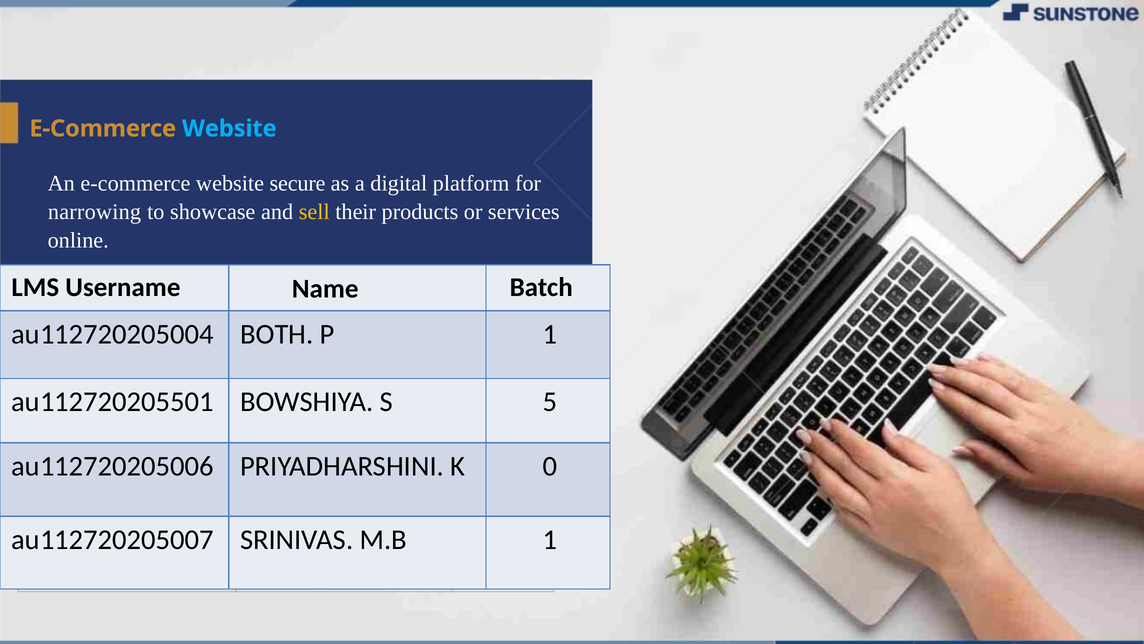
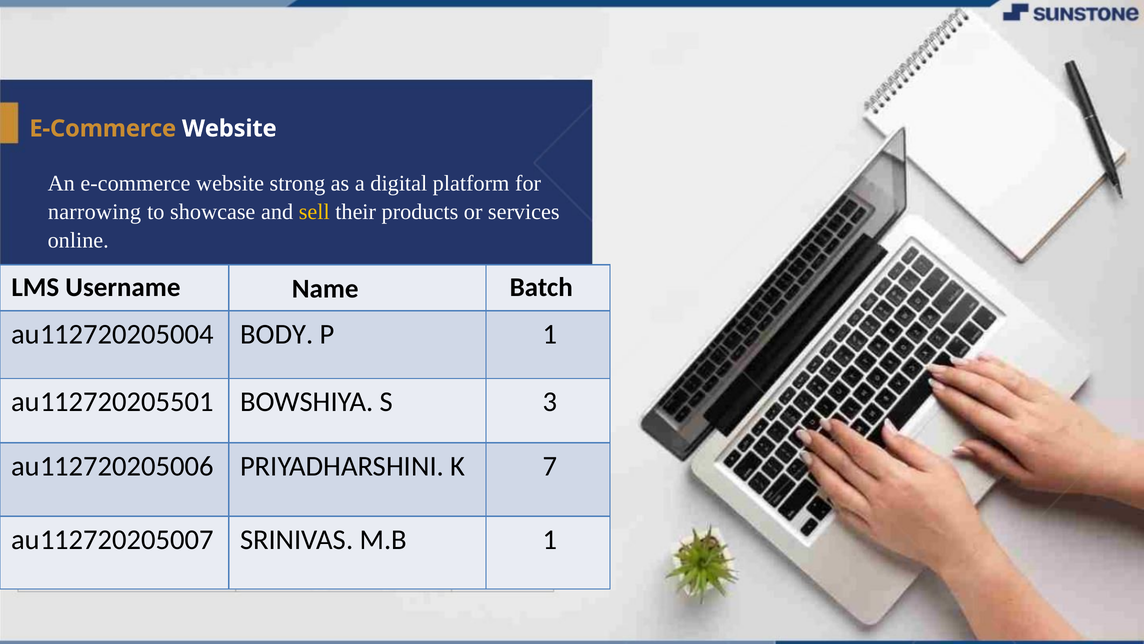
Website at (229, 128) colour: light blue -> white
secure: secure -> strong
BOTH: BOTH -> BODY
5: 5 -> 3
0: 0 -> 7
